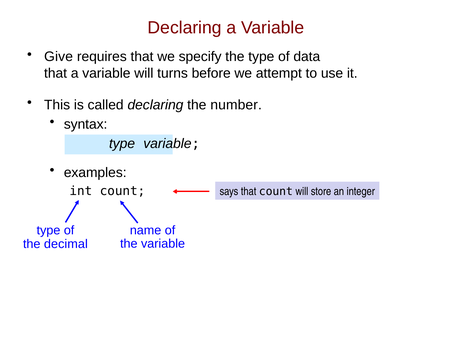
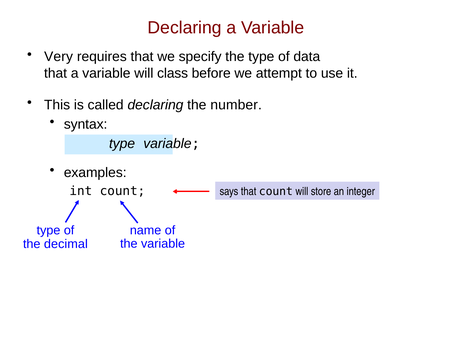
Give: Give -> Very
turns: turns -> class
